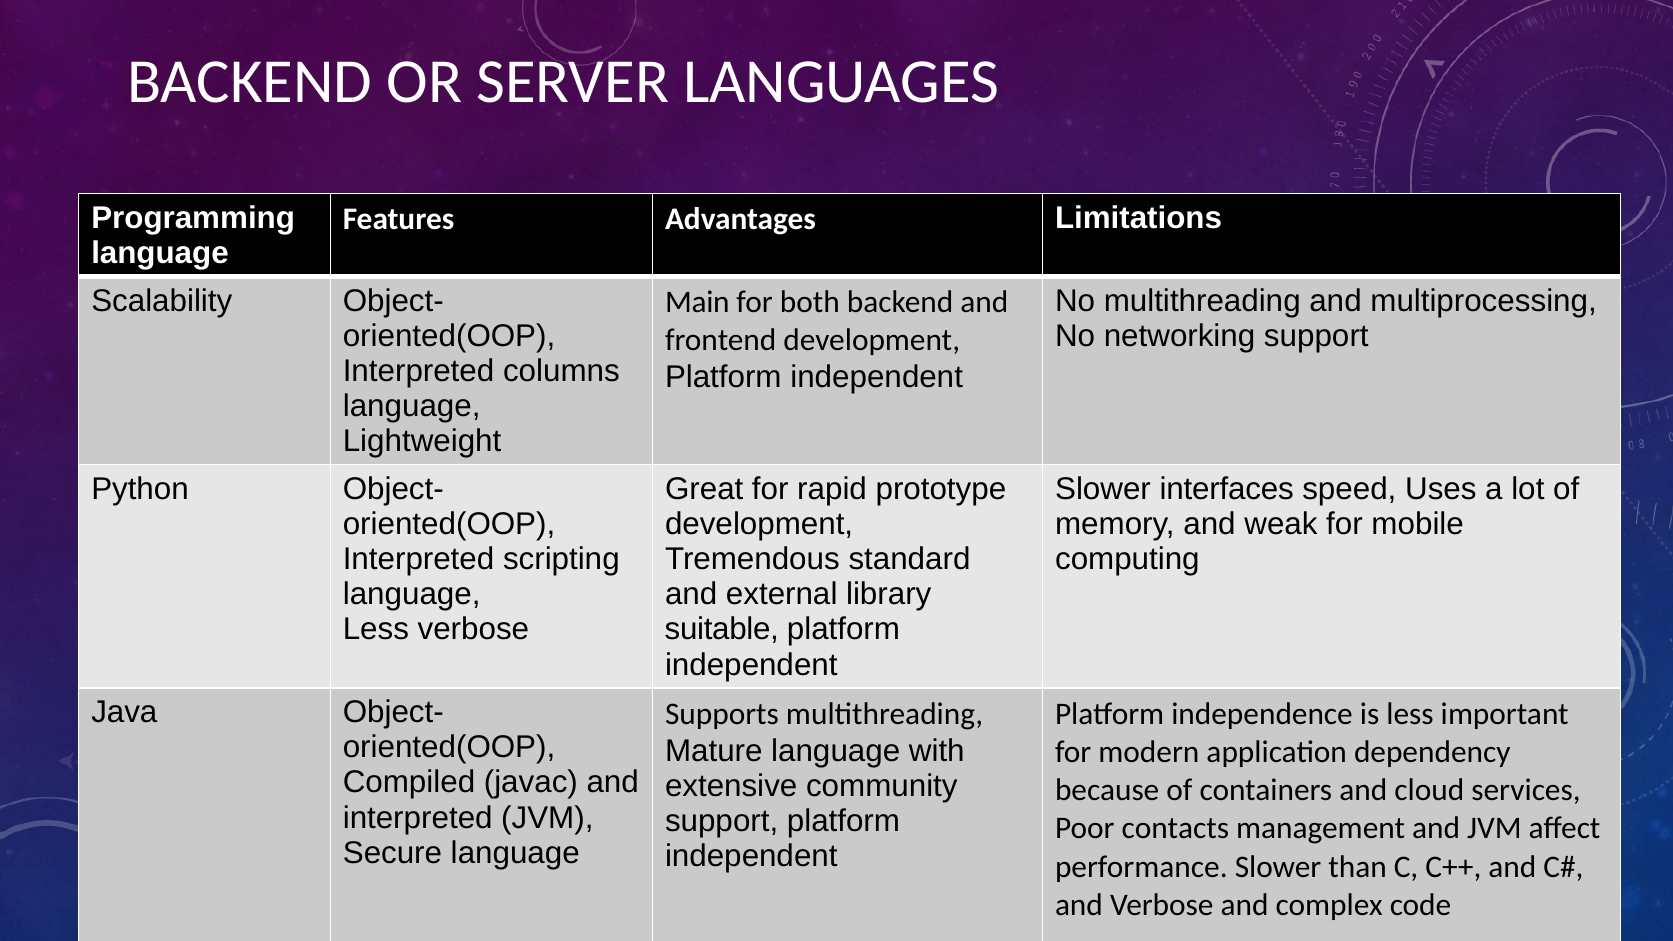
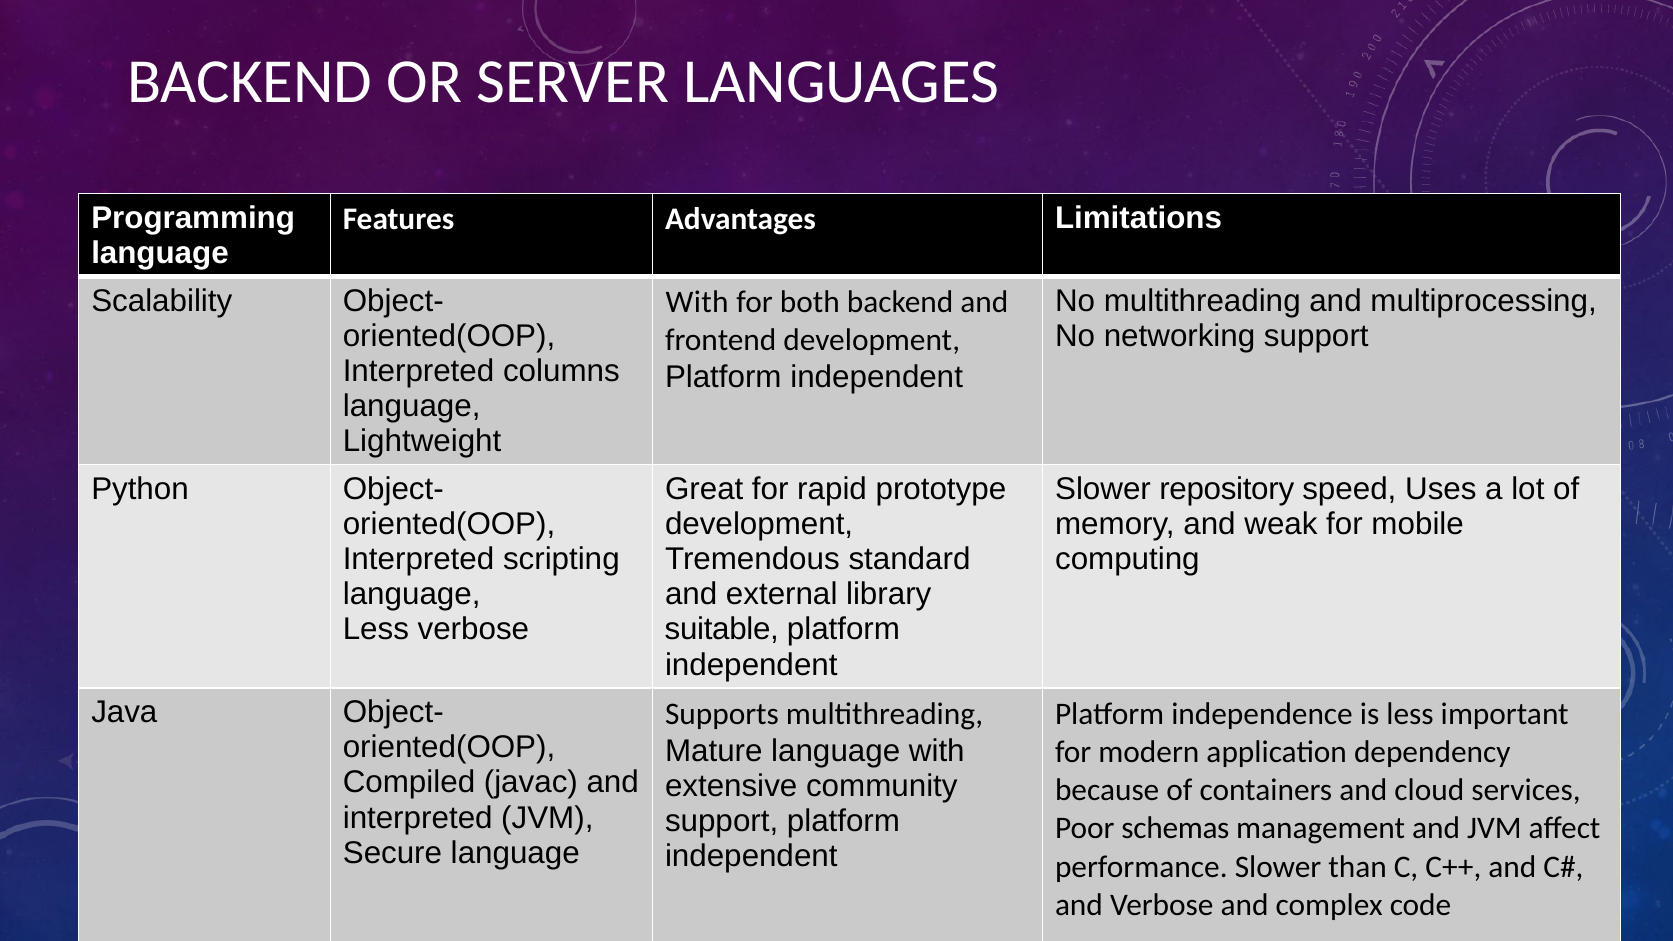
Main at (697, 302): Main -> With
interfaces: interfaces -> repository
contacts: contacts -> schemas
